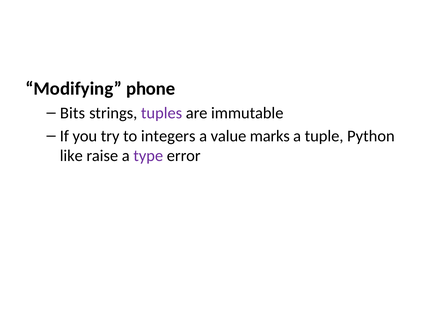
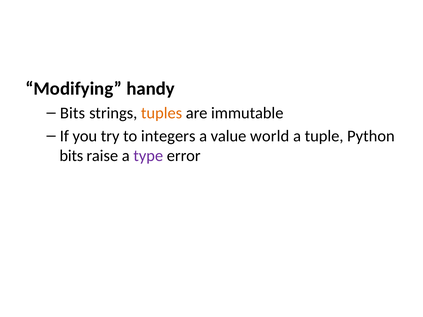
phone: phone -> handy
tuples colour: purple -> orange
marks: marks -> world
like at (71, 156): like -> bits
